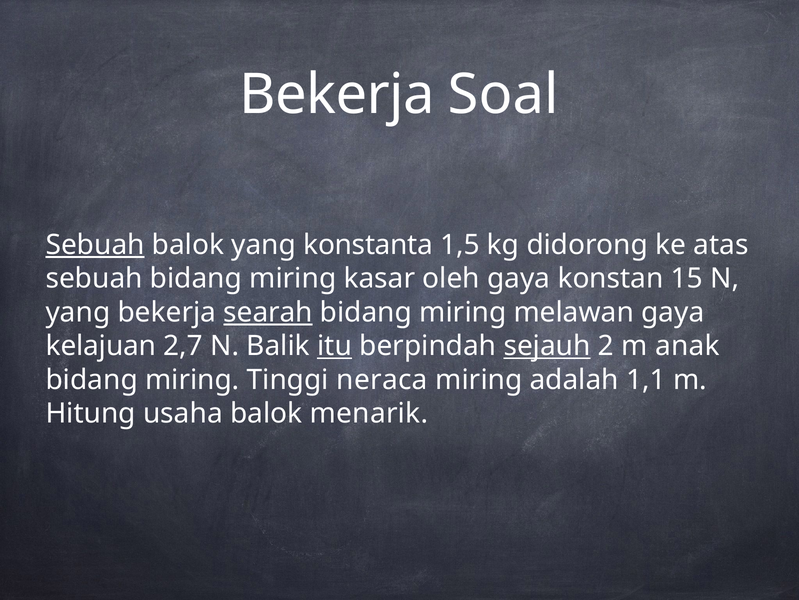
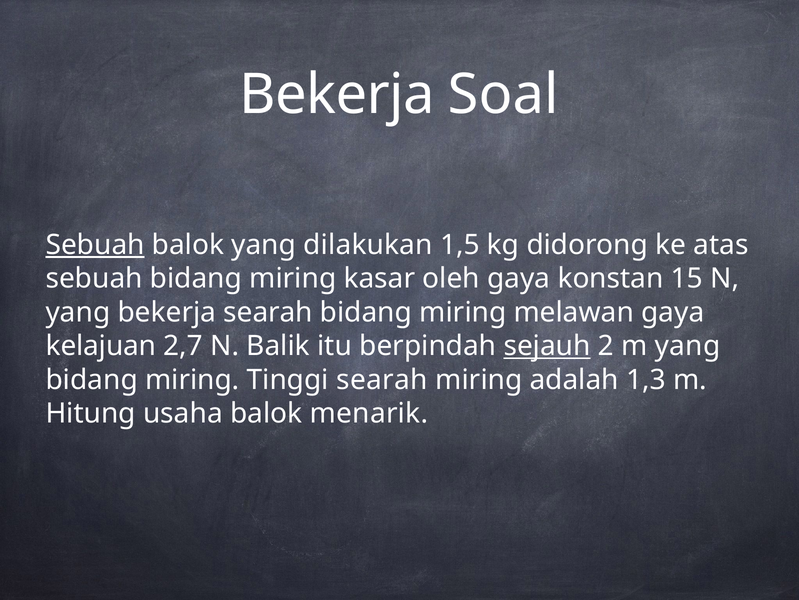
konstanta: konstanta -> dilakukan
searah at (268, 312) underline: present -> none
itu underline: present -> none
m anak: anak -> yang
Tinggi neraca: neraca -> searah
1,1: 1,1 -> 1,3
